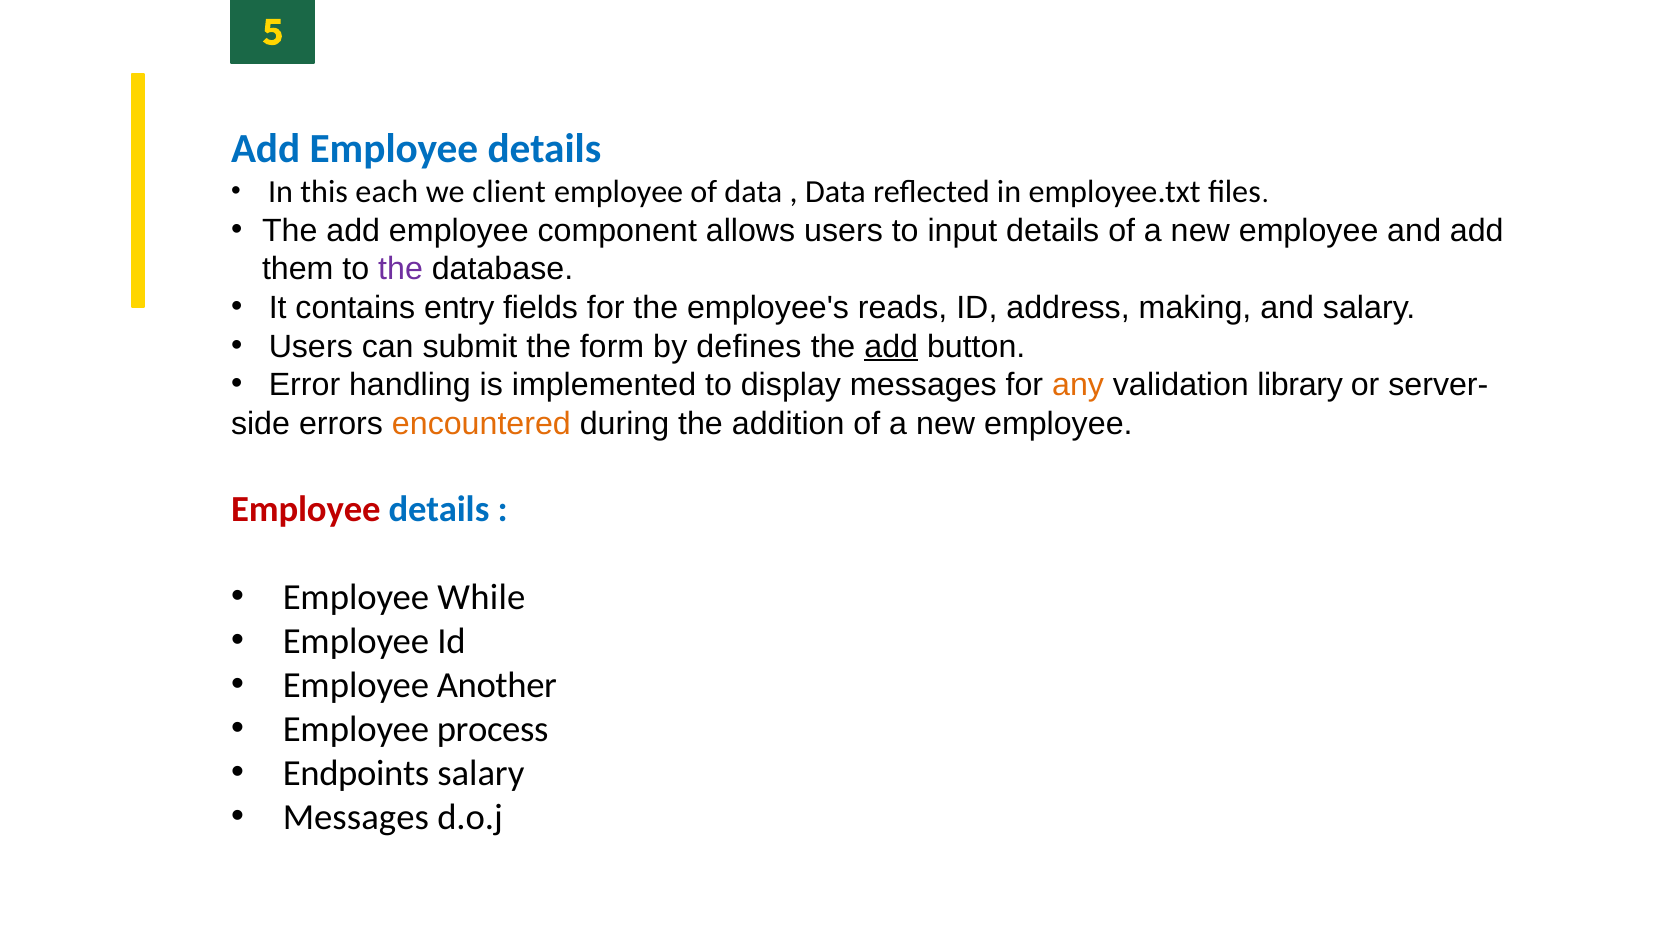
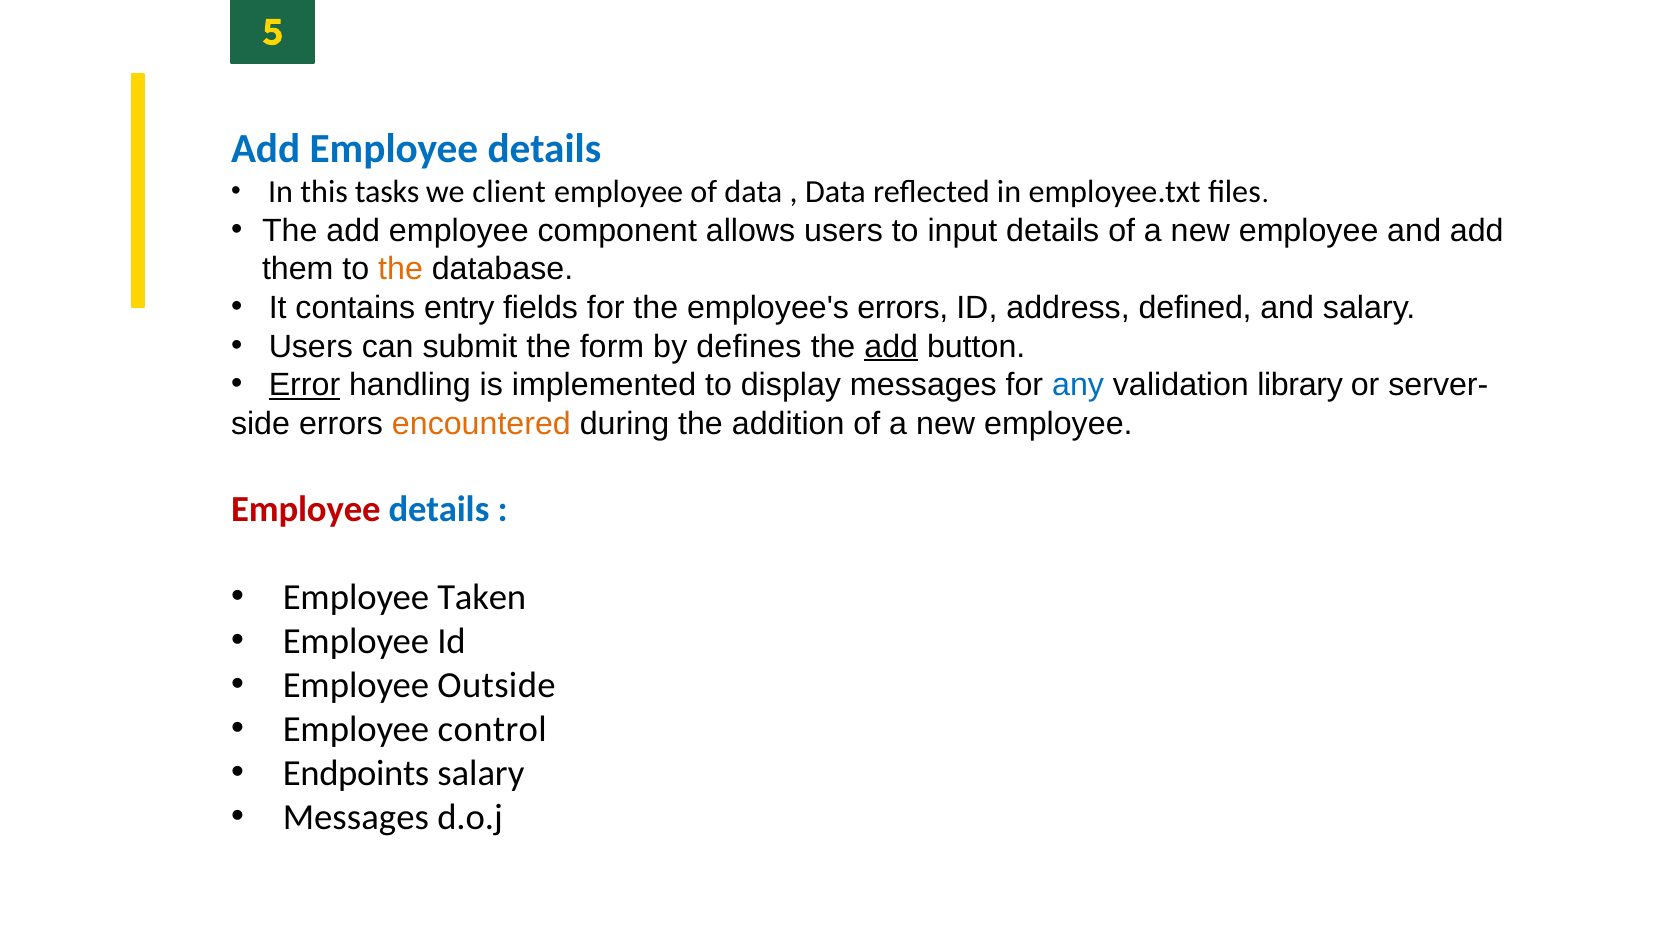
each: each -> tasks
the at (401, 269) colour: purple -> orange
employee's reads: reads -> errors
making: making -> defined
Error underline: none -> present
any colour: orange -> blue
While: While -> Taken
Another: Another -> Outside
process: process -> control
